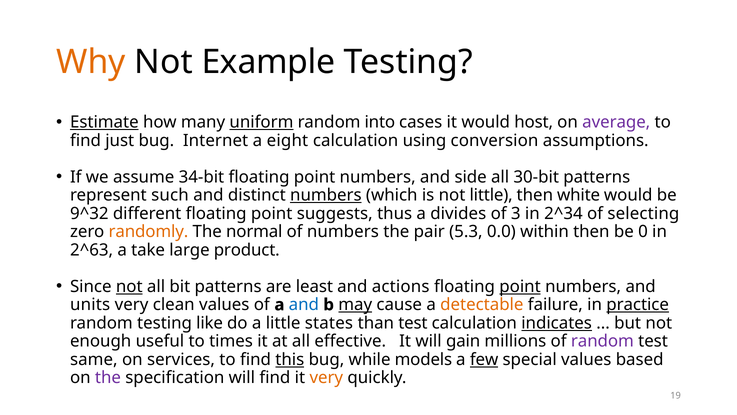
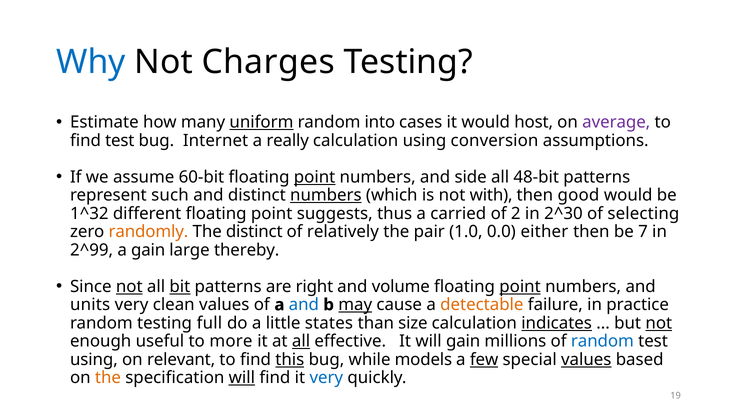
Why colour: orange -> blue
Example: Example -> Charges
Estimate underline: present -> none
find just: just -> test
eight: eight -> really
34-bit: 34-bit -> 60-bit
point at (315, 177) underline: none -> present
30-bit: 30-bit -> 48-bit
not little: little -> with
white: white -> good
9^32: 9^32 -> 1^32
divides: divides -> carried
3: 3 -> 2
2^34: 2^34 -> 2^30
The normal: normal -> distinct
of numbers: numbers -> relatively
5.3: 5.3 -> 1.0
within: within -> either
0: 0 -> 7
2^63: 2^63 -> 2^99
a take: take -> gain
product: product -> thereby
bit underline: none -> present
least: least -> right
actions: actions -> volume
practice underline: present -> none
like: like -> full
than test: test -> size
not at (659, 323) underline: none -> present
times: times -> more
all at (301, 341) underline: none -> present
random at (602, 341) colour: purple -> blue
same at (94, 359): same -> using
services: services -> relevant
values at (586, 359) underline: none -> present
the at (108, 377) colour: purple -> orange
will at (242, 377) underline: none -> present
very at (326, 377) colour: orange -> blue
